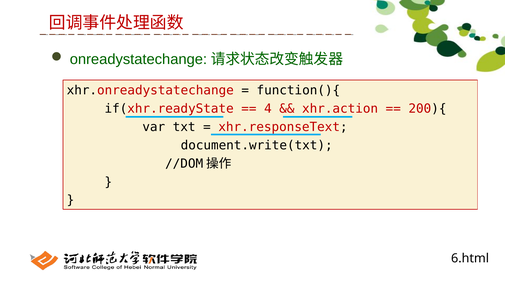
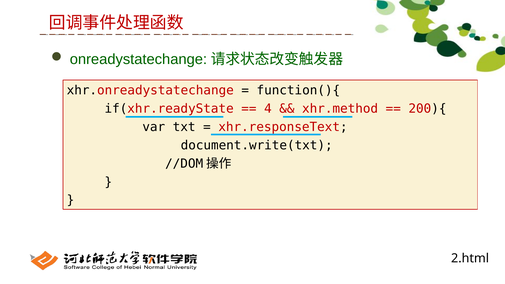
xhr.action: xhr.action -> xhr.method
6.html: 6.html -> 2.html
